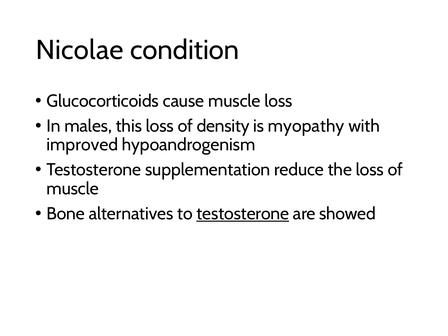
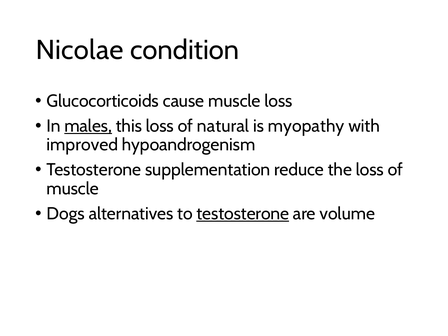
males underline: none -> present
density: density -> natural
Bone: Bone -> Dogs
showed: showed -> volume
